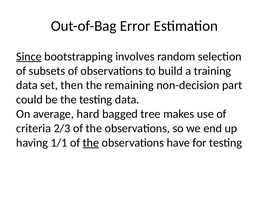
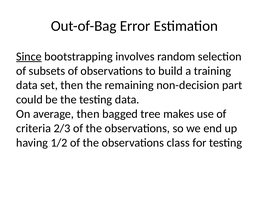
average hard: hard -> then
1/1: 1/1 -> 1/2
the at (91, 143) underline: present -> none
have: have -> class
